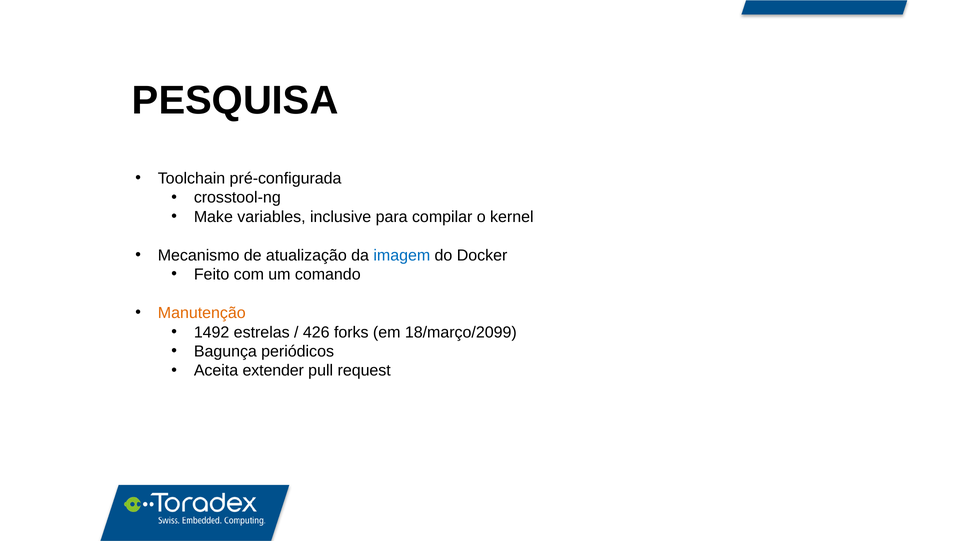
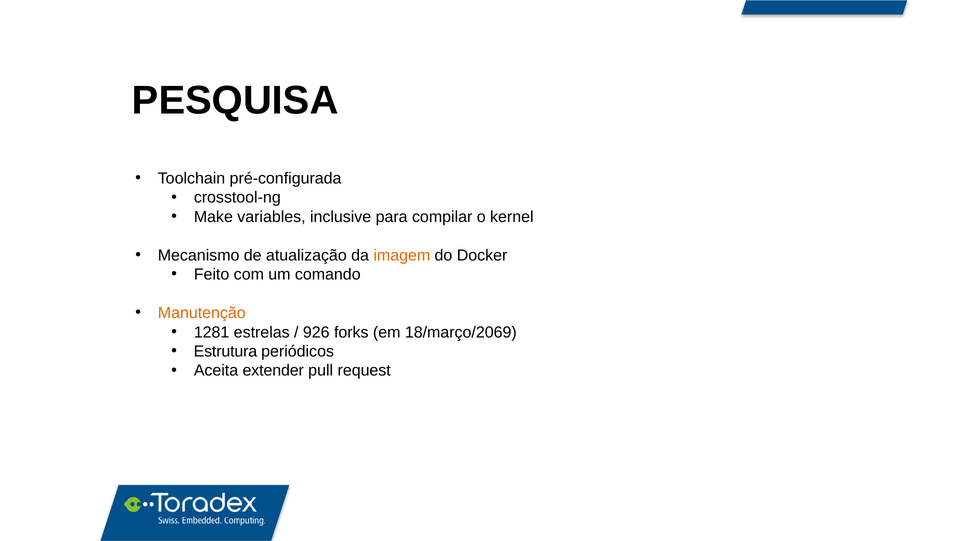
imagem colour: blue -> orange
1492: 1492 -> 1281
426: 426 -> 926
18/março/2099: 18/março/2099 -> 18/março/2069
Bagunça: Bagunça -> Estrutura
